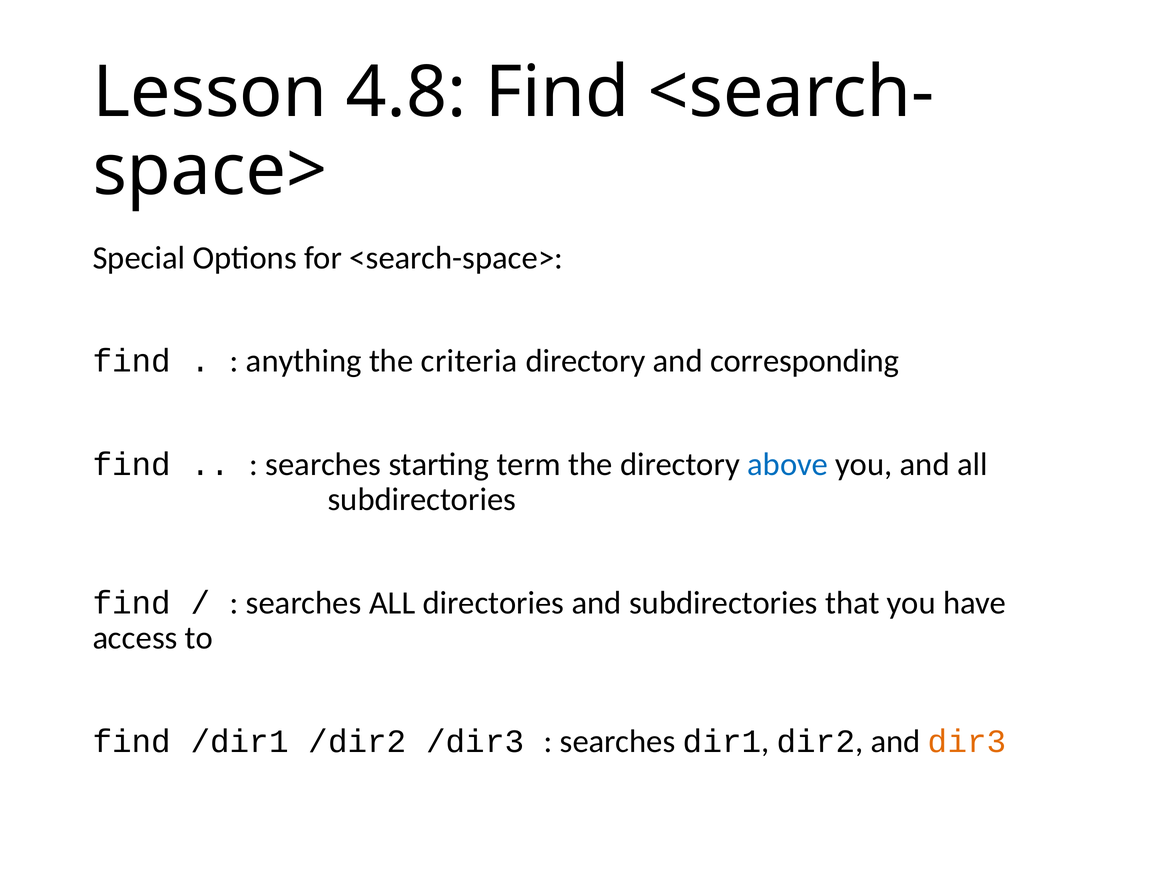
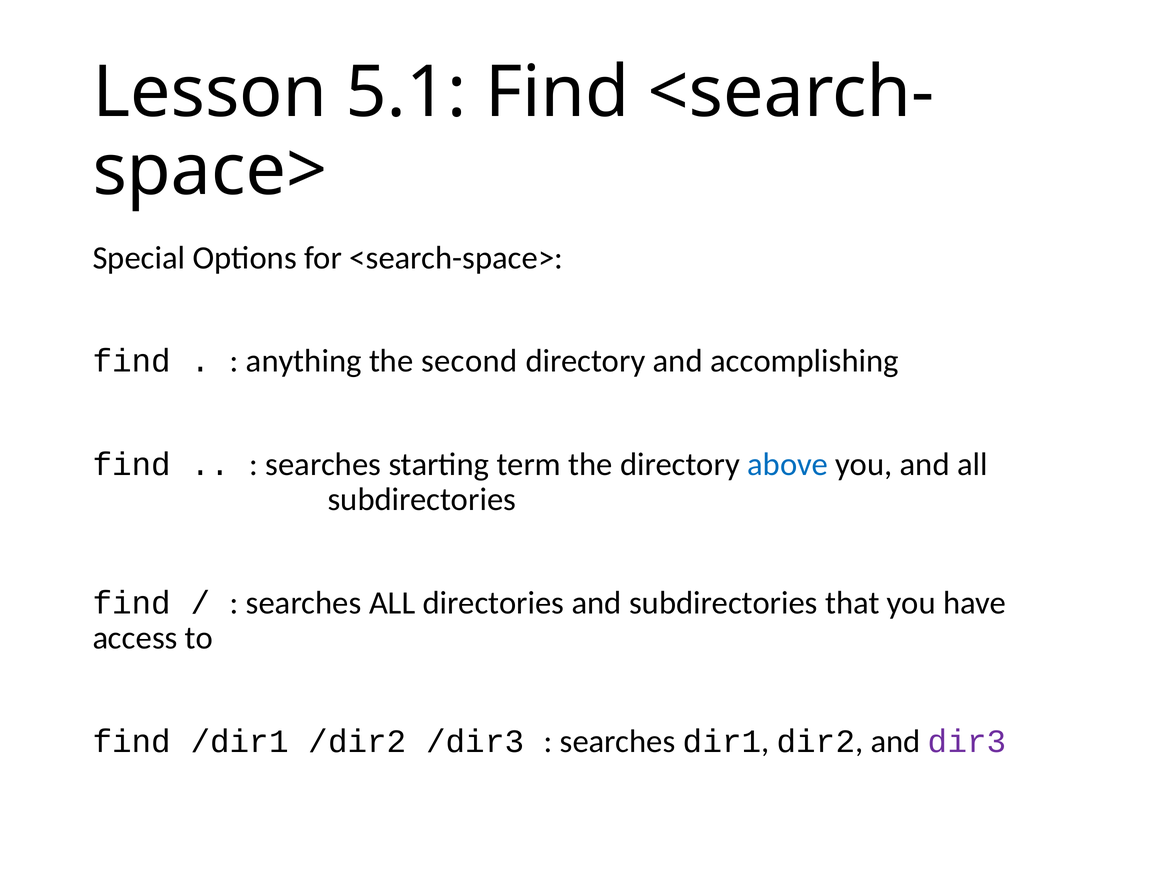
4.8: 4.8 -> 5.1
criteria: criteria -> second
corresponding: corresponding -> accomplishing
dir3 colour: orange -> purple
